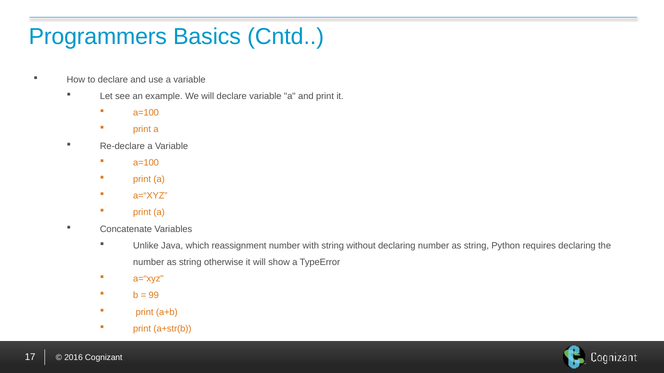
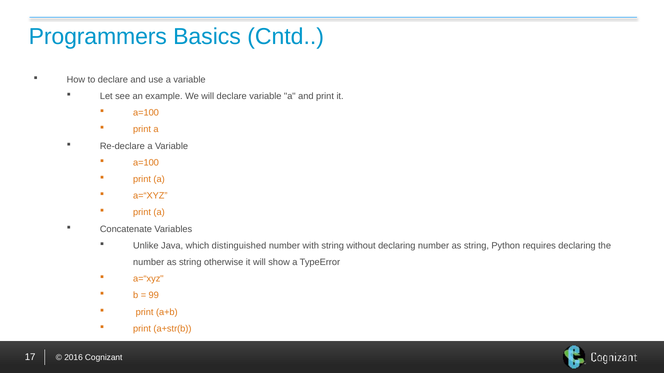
reassignment: reassignment -> distinguished
